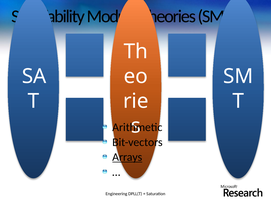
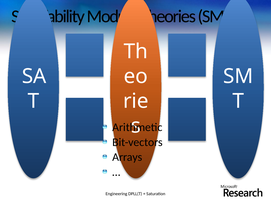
Arrays underline: present -> none
